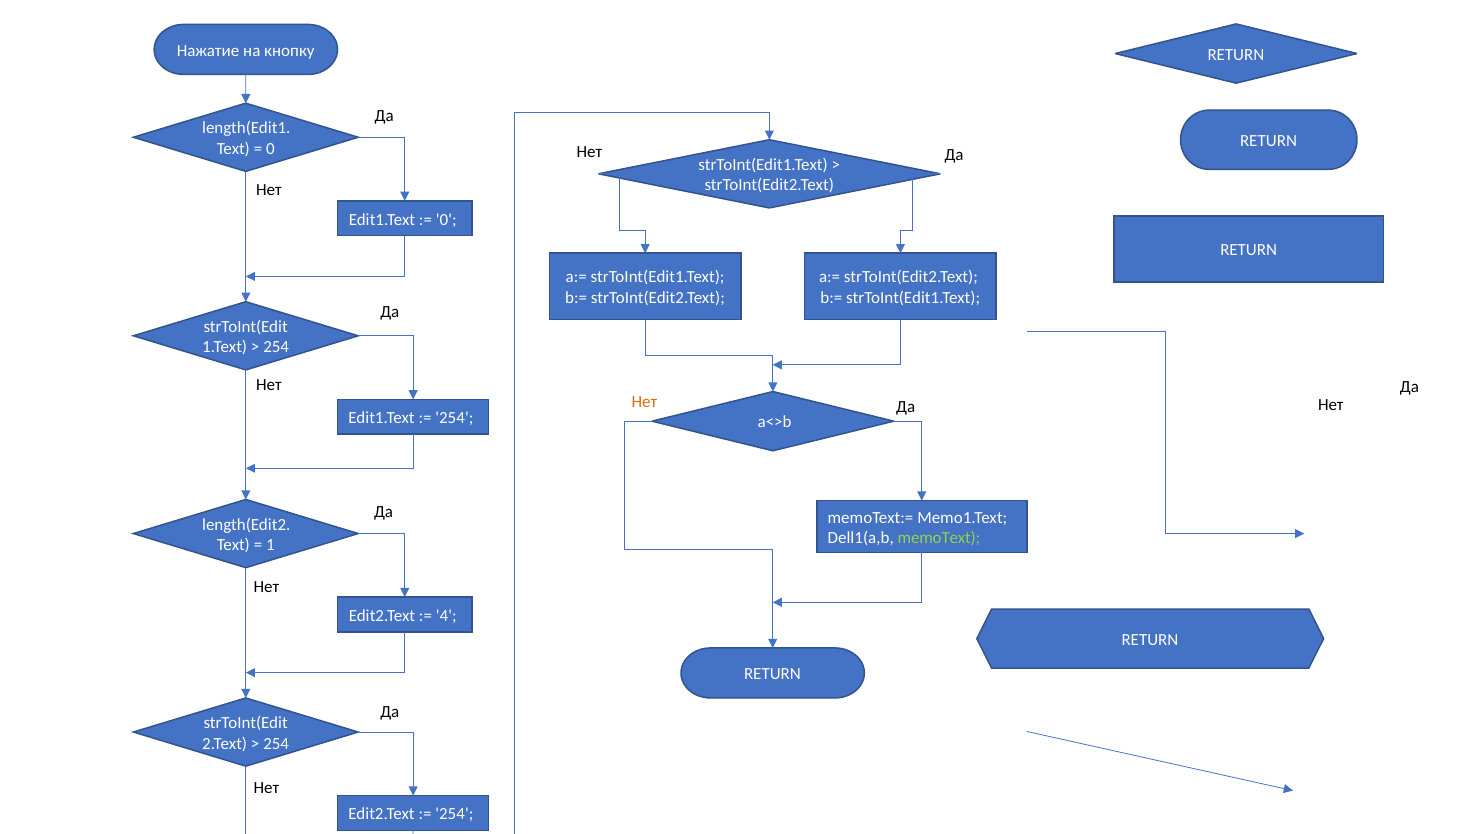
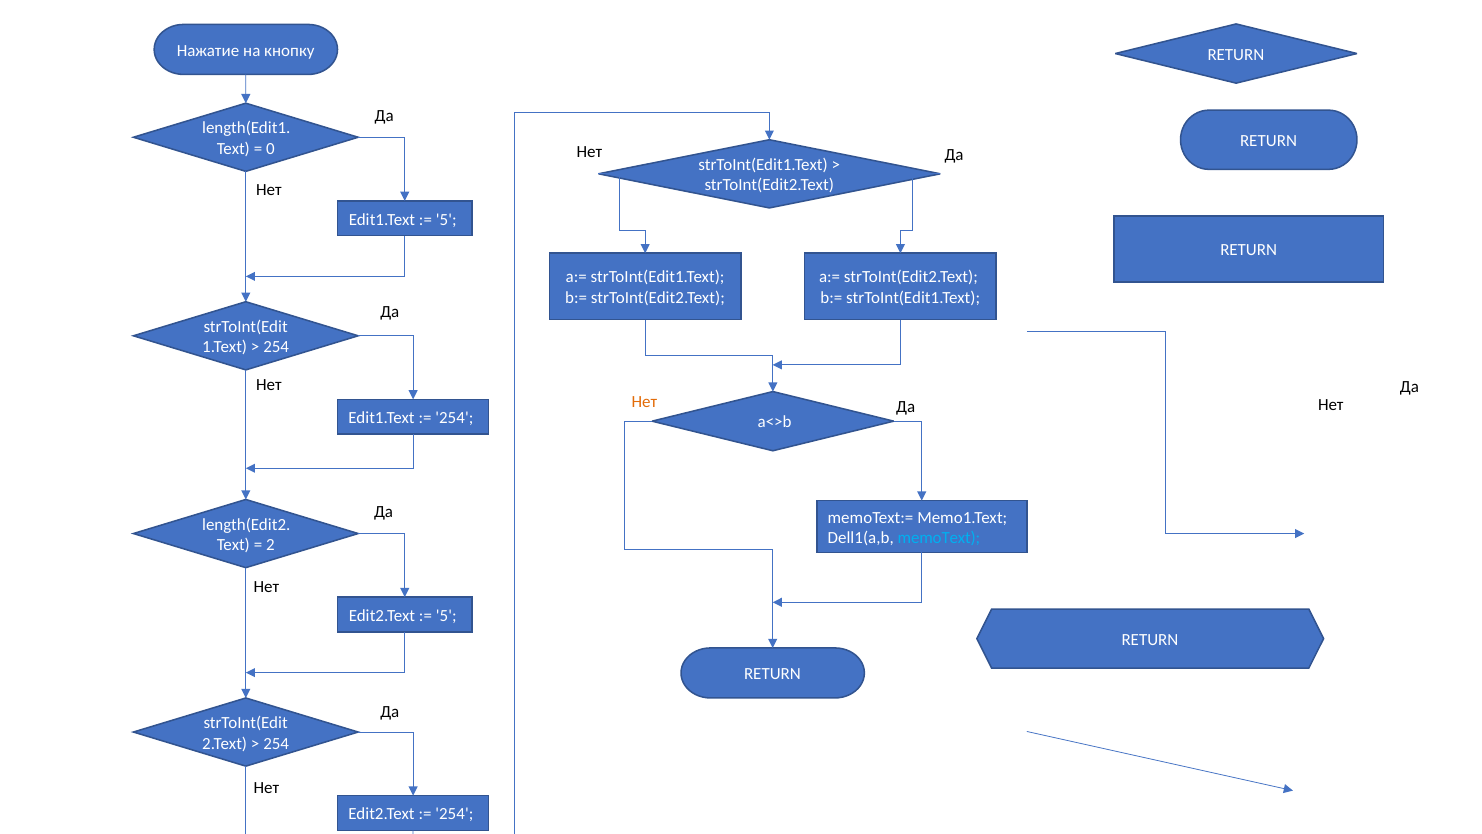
0 at (446, 219): 0 -> 5
memoText colour: light green -> light blue
1: 1 -> 2
4 at (446, 615): 4 -> 5
